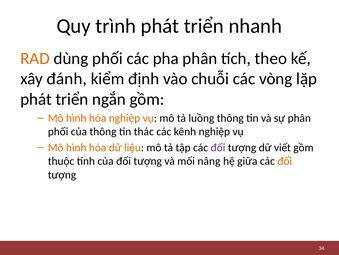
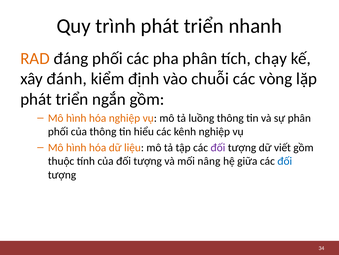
dùng: dùng -> đáng
theo: theo -> chạy
thác: thác -> hiểu
đối at (285, 161) colour: orange -> blue
